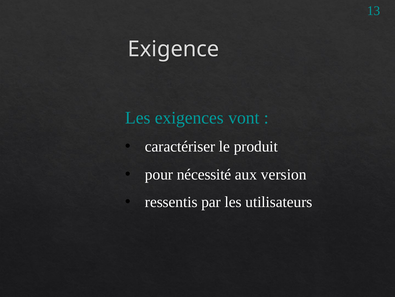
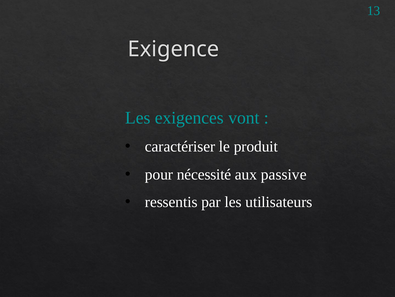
version: version -> passive
